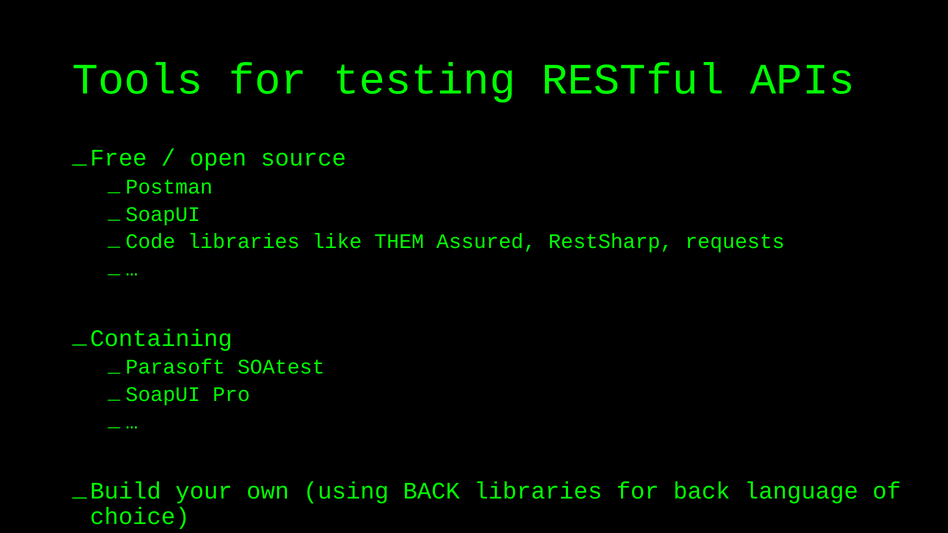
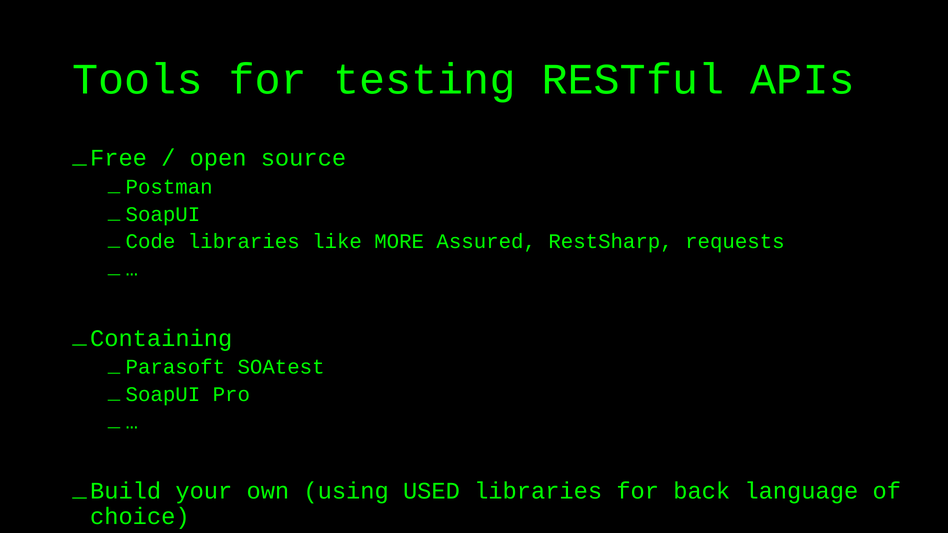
THEM: THEM -> MORE
using BACK: BACK -> USED
